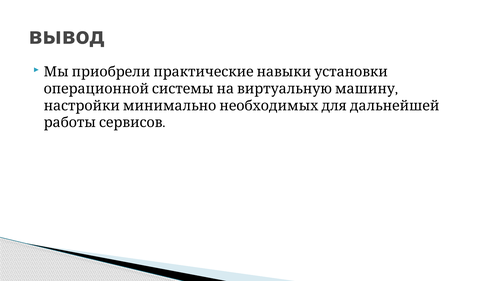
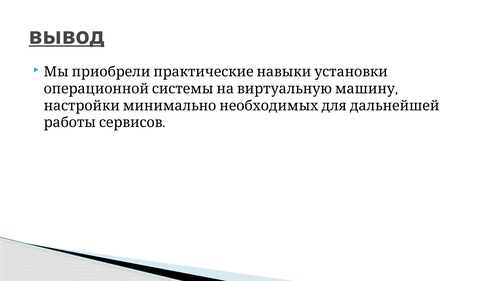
вывод underline: none -> present
